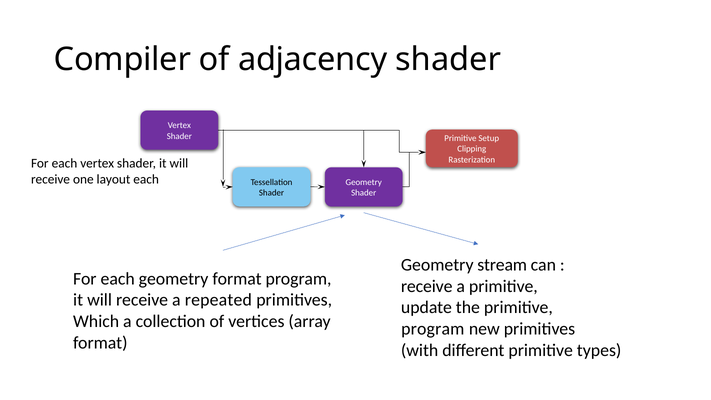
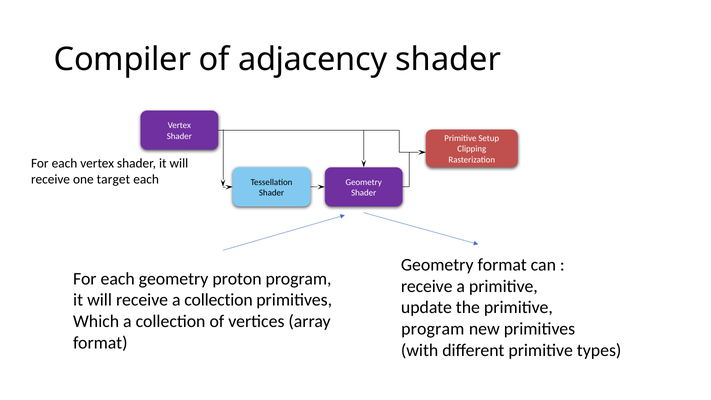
layout: layout -> target
Geometry stream: stream -> format
geometry format: format -> proton
receive a repeated: repeated -> collection
